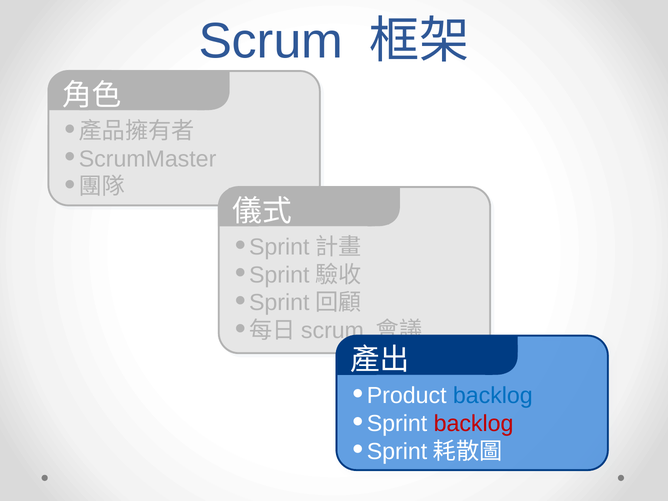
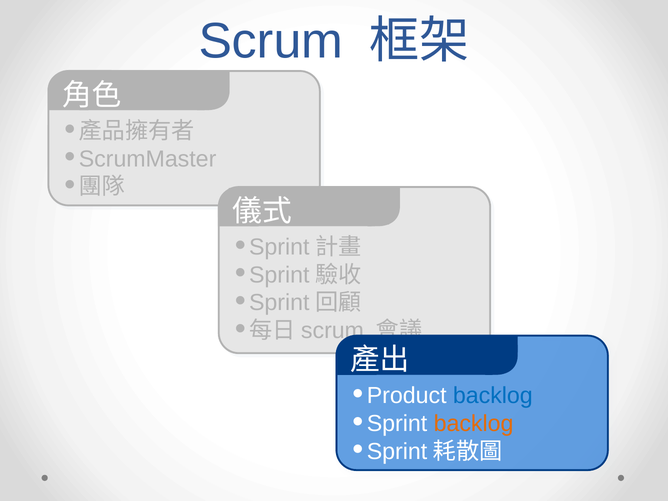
backlog at (474, 424) colour: red -> orange
